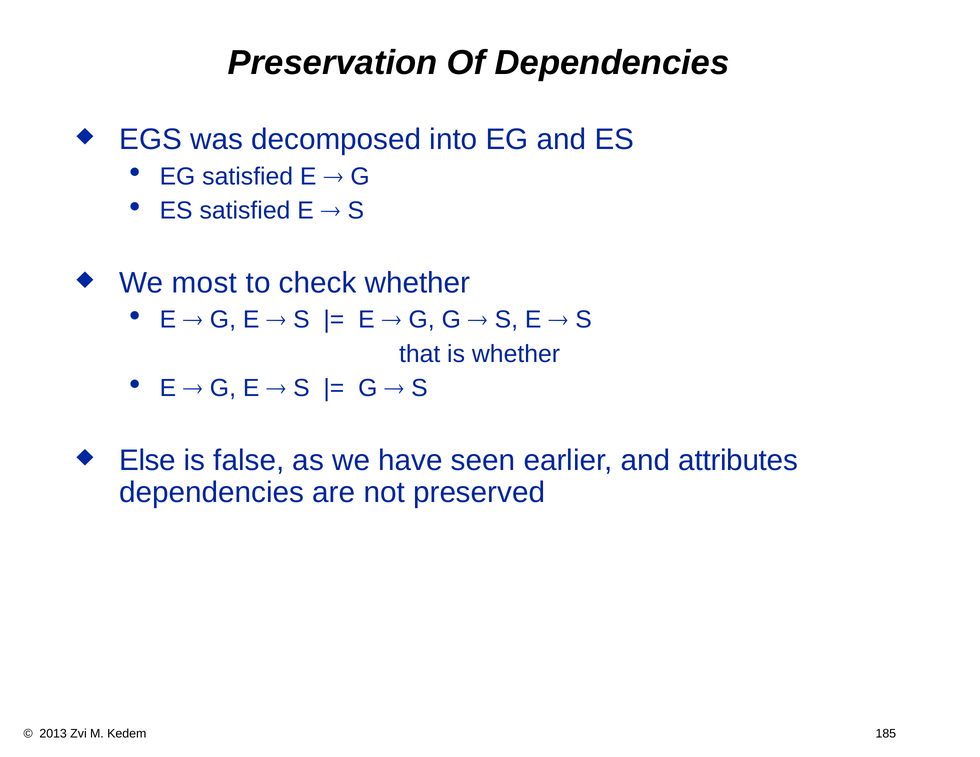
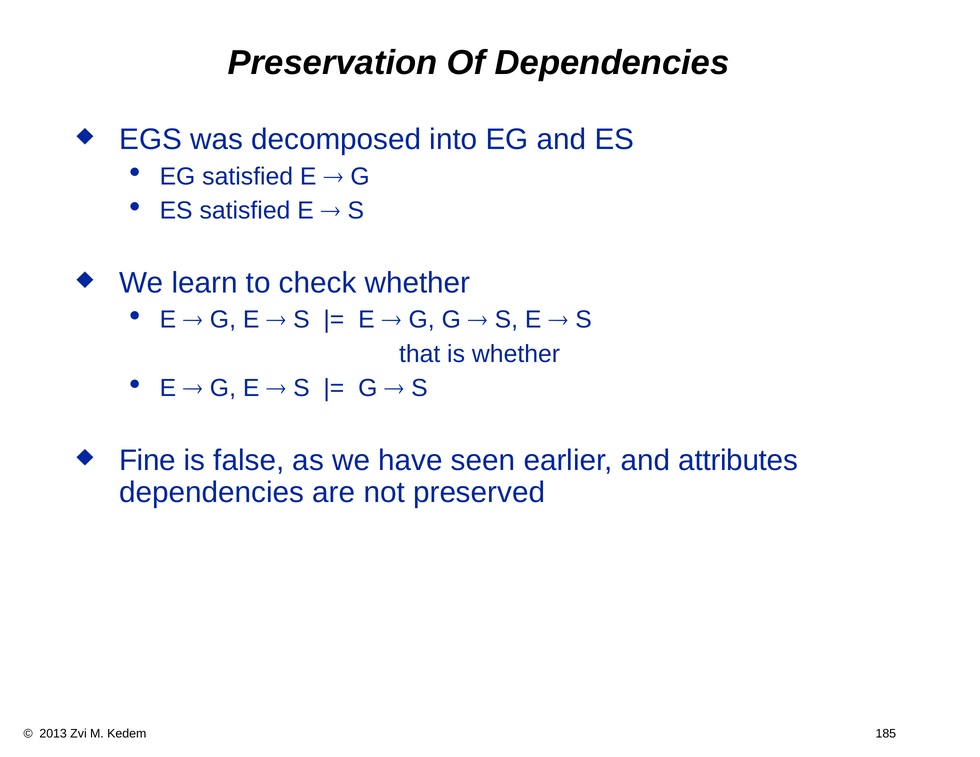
most: most -> learn
Else: Else -> Fine
